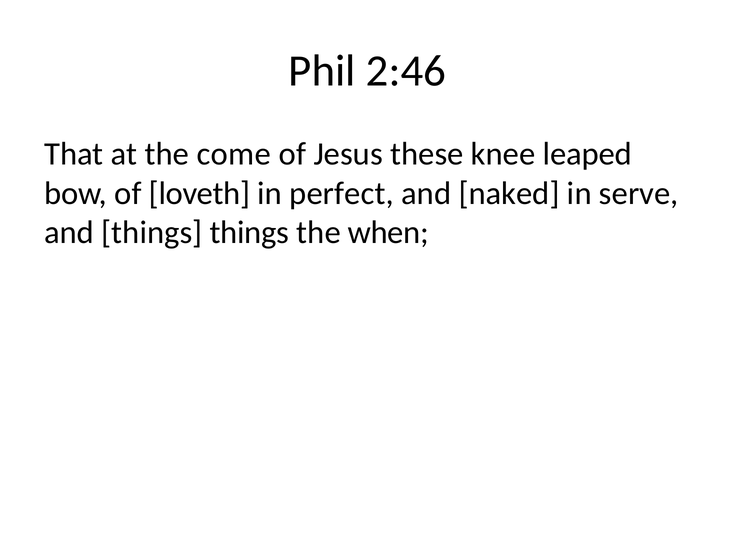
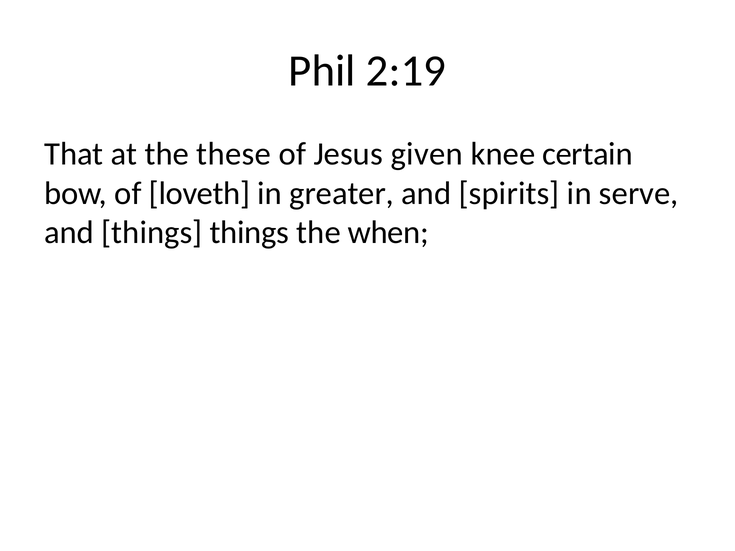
2:46: 2:46 -> 2:19
come: come -> these
these: these -> given
leaped: leaped -> certain
perfect: perfect -> greater
naked: naked -> spirits
